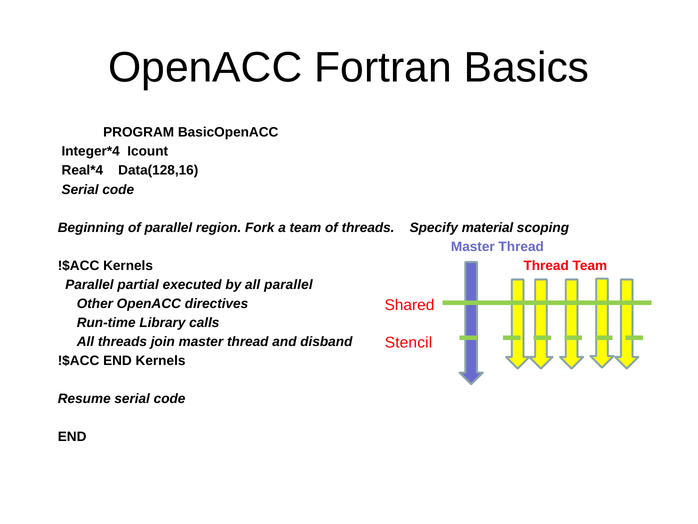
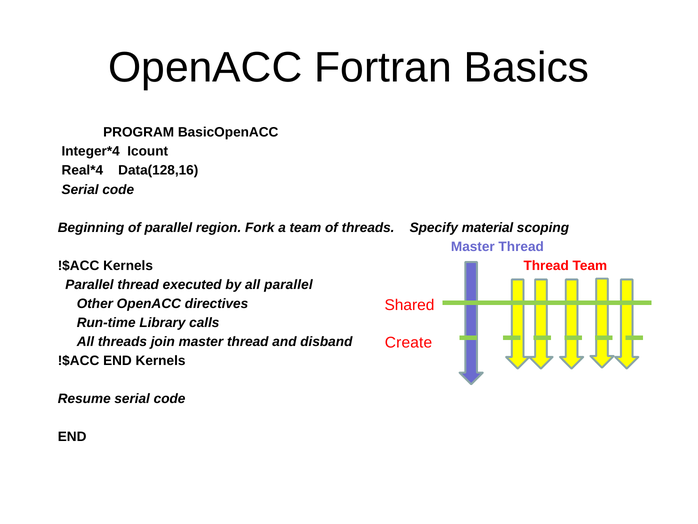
Parallel partial: partial -> thread
Stencil: Stencil -> Create
